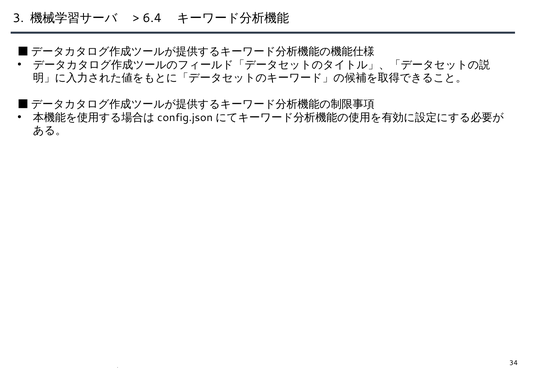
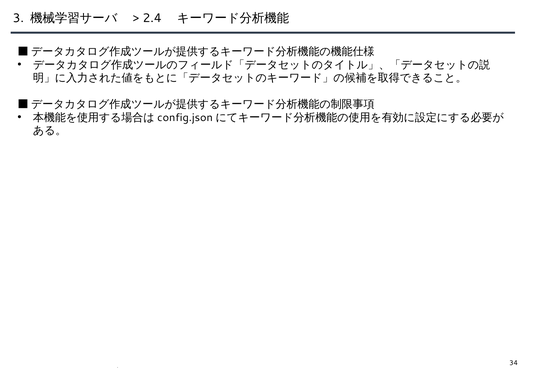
6.4: 6.4 -> 2.4
